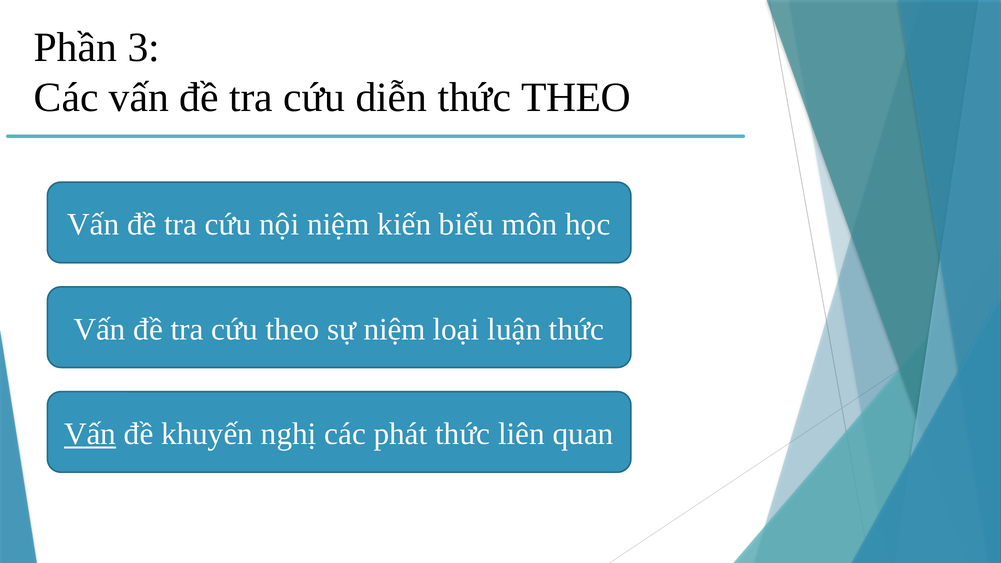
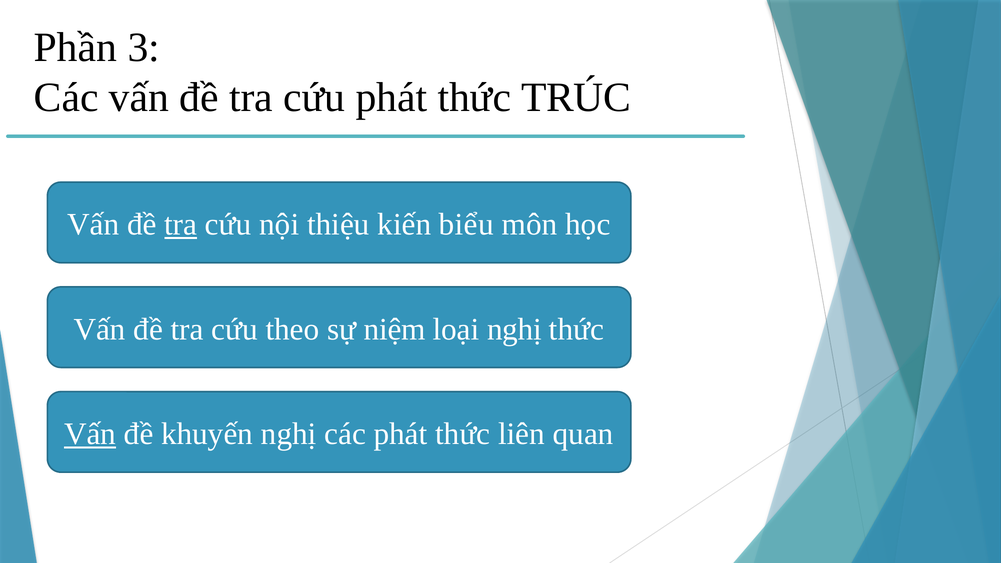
cứu diễn: diễn -> phát
thức THEO: THEO -> TRÚC
tra at (181, 225) underline: none -> present
nội niệm: niệm -> thiệu
loại luận: luận -> nghị
